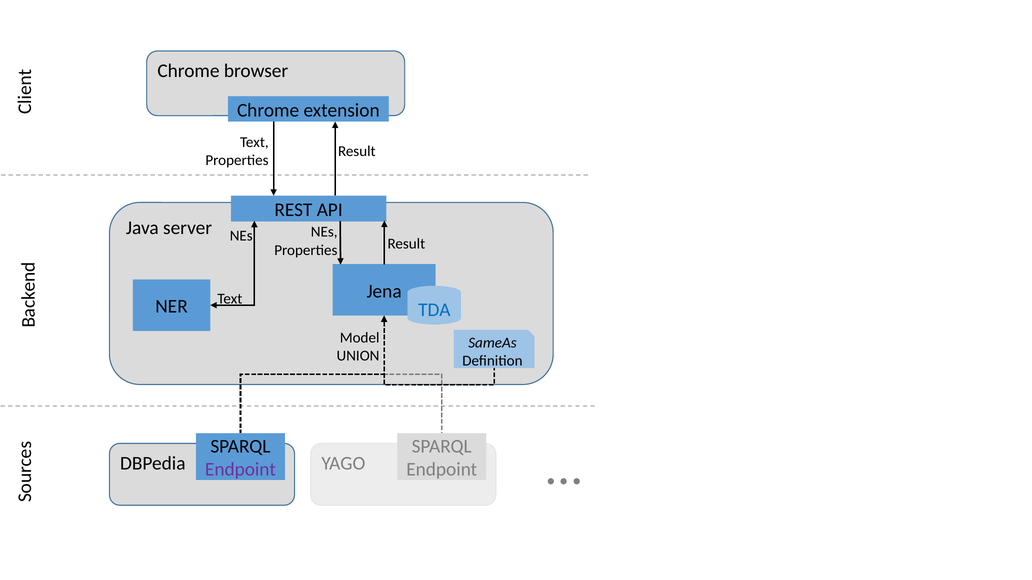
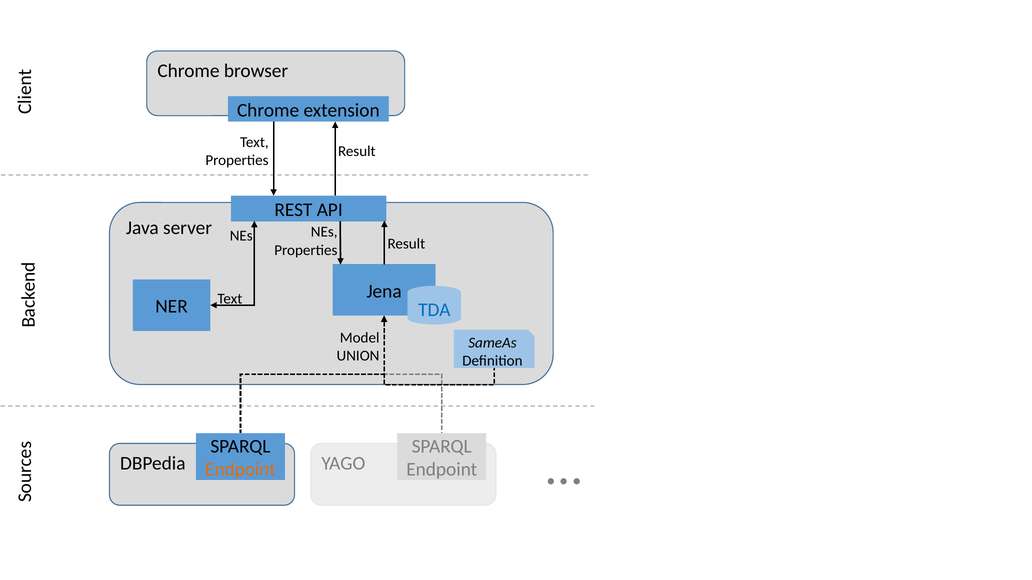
Endpoint at (240, 470) colour: purple -> orange
